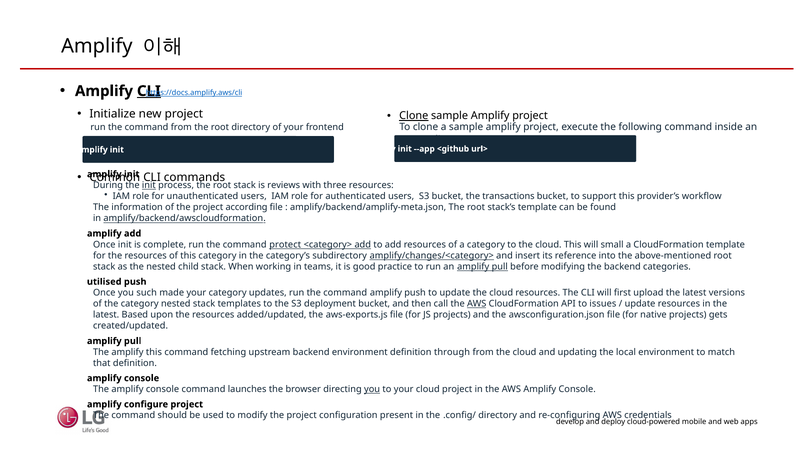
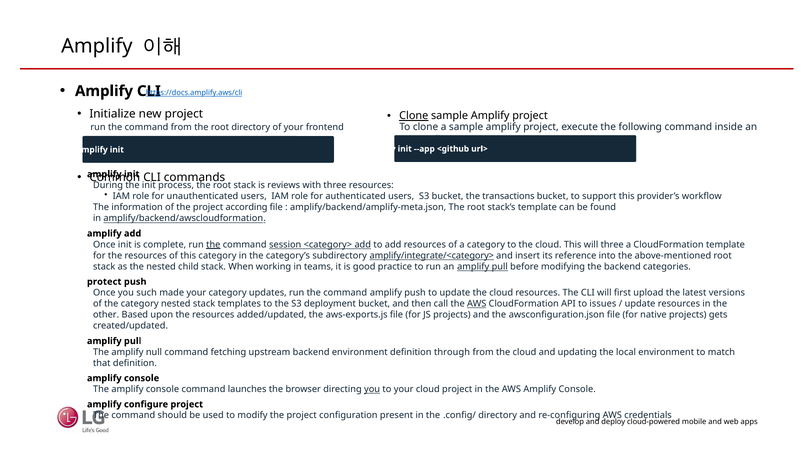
CLI at (149, 91) underline: present -> none
init at (149, 185) underline: present -> none
the at (213, 244) underline: none -> present
protect: protect -> session
will small: small -> three
amplify/changes/<category>: amplify/changes/<category> -> amplify/integrate/<category>
utilised: utilised -> protect
latest at (106, 315): latest -> other
amplify this: this -> null
